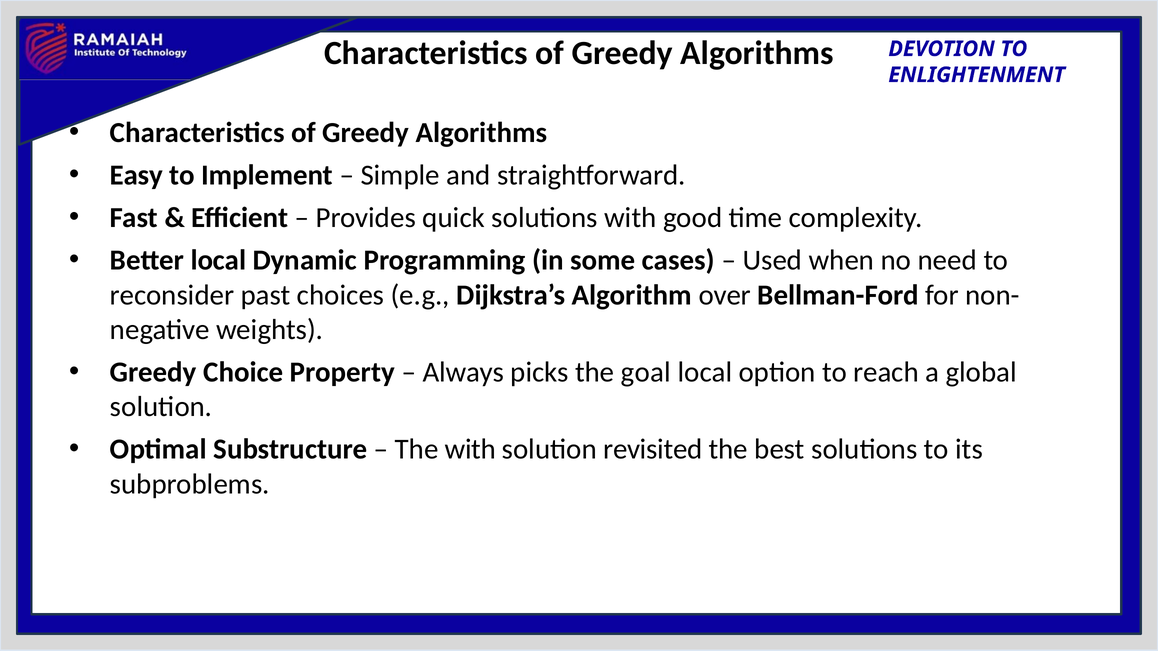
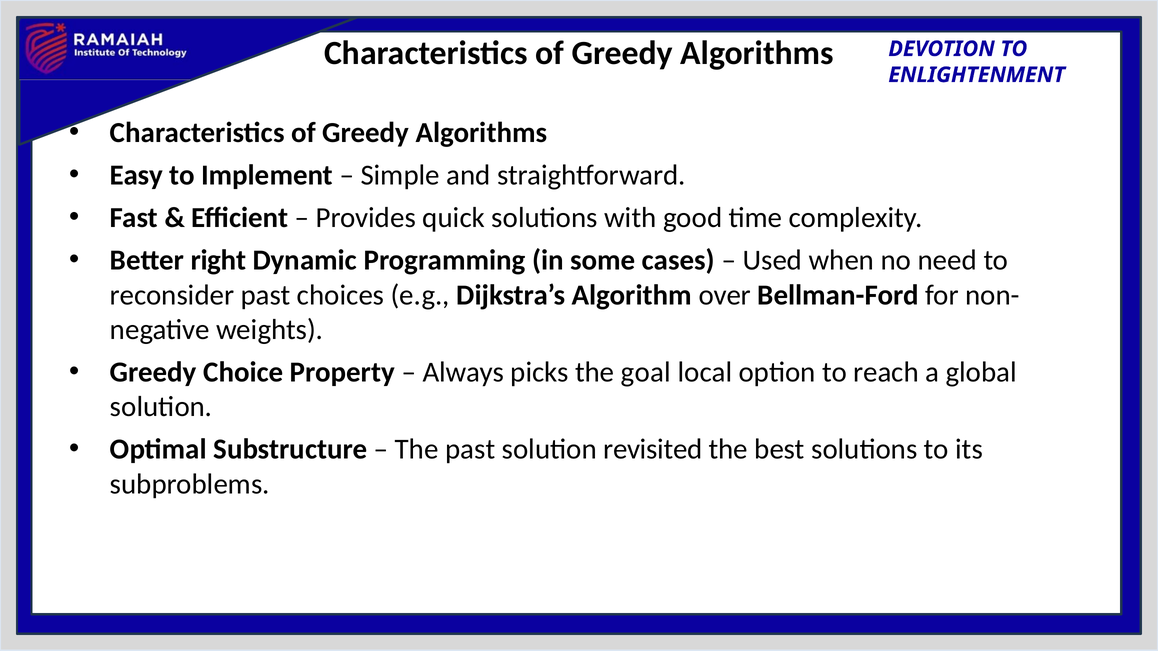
Better local: local -> right
The with: with -> past
